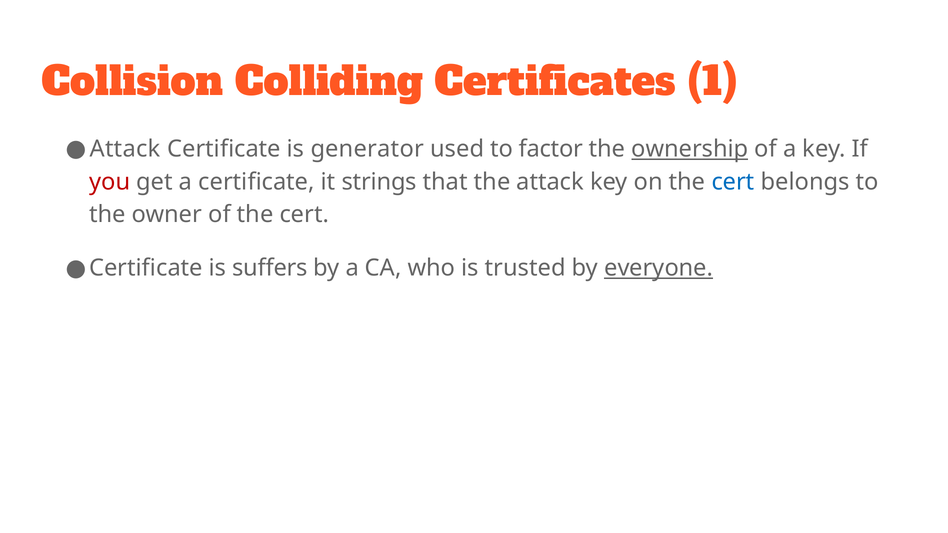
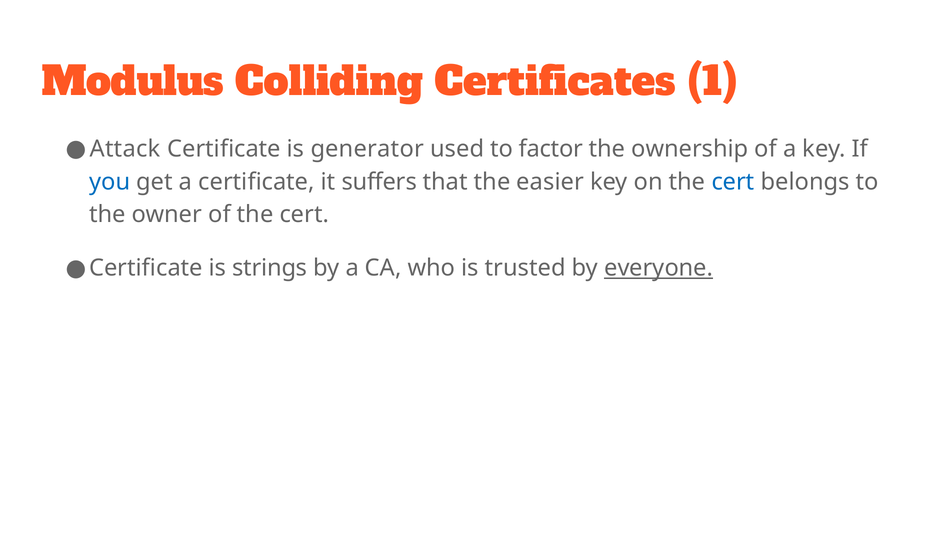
Collision: Collision -> Modulus
ownership underline: present -> none
you colour: red -> blue
strings: strings -> suffers
the attack: attack -> easier
suffers: suffers -> strings
